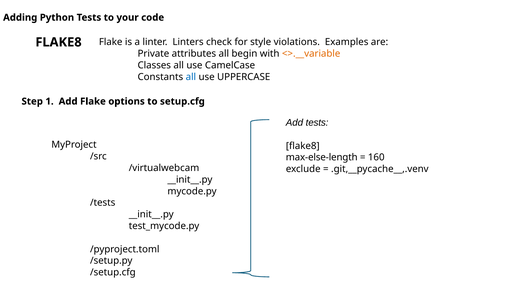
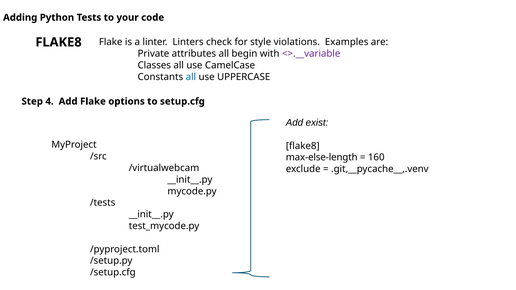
<>.__variable colour: orange -> purple
1: 1 -> 4
Add tests: tests -> exist
